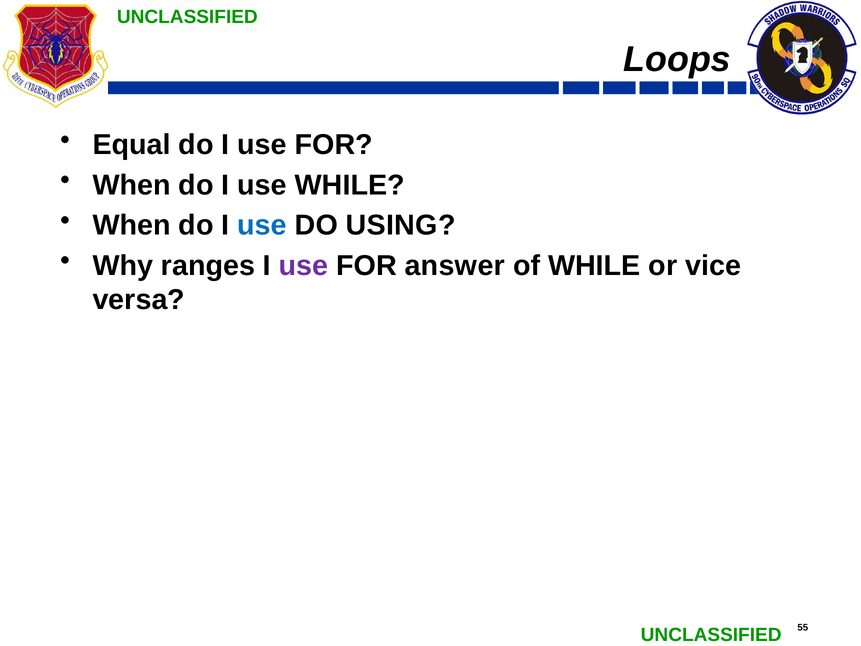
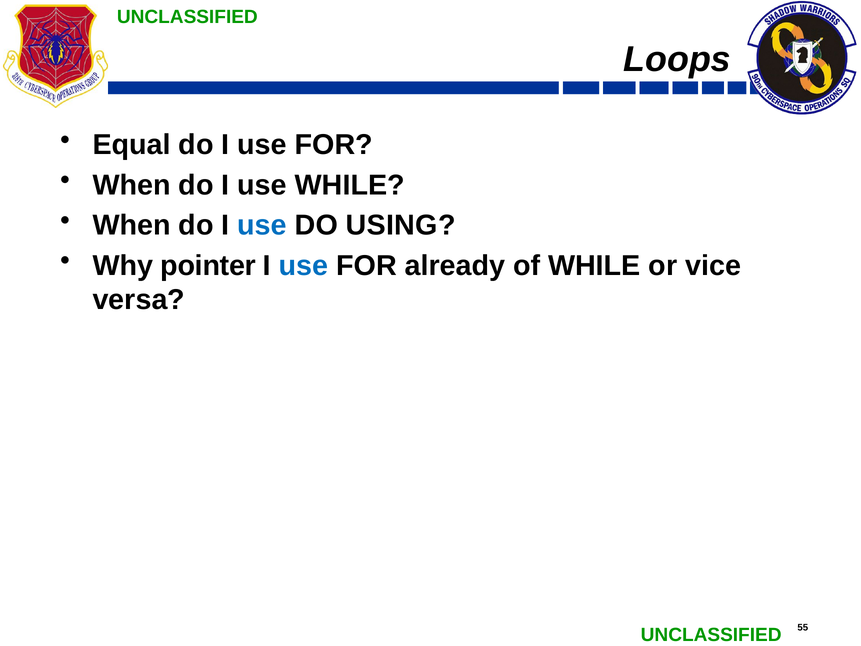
ranges: ranges -> pointer
use at (304, 265) colour: purple -> blue
answer: answer -> already
